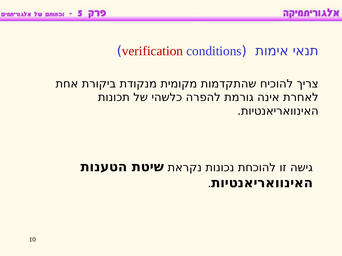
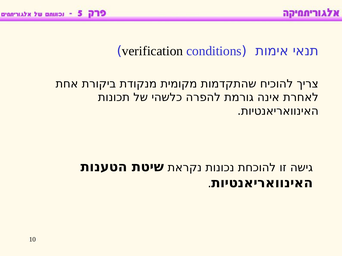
verification colour: red -> black
